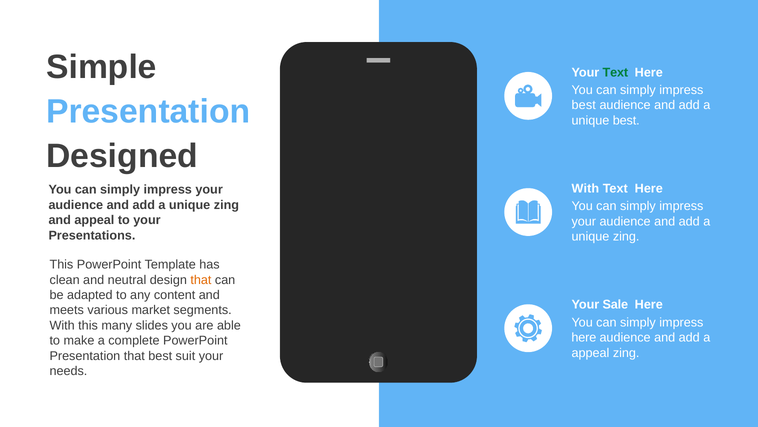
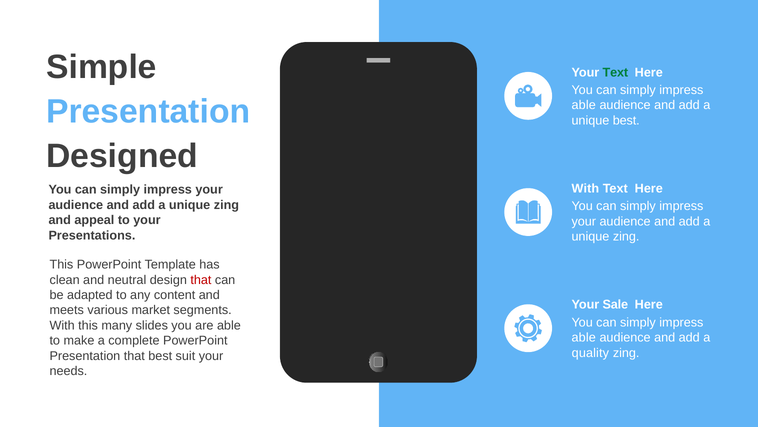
best at (584, 105): best -> able
that at (201, 280) colour: orange -> red
here at (584, 337): here -> able
appeal at (590, 352): appeal -> quality
